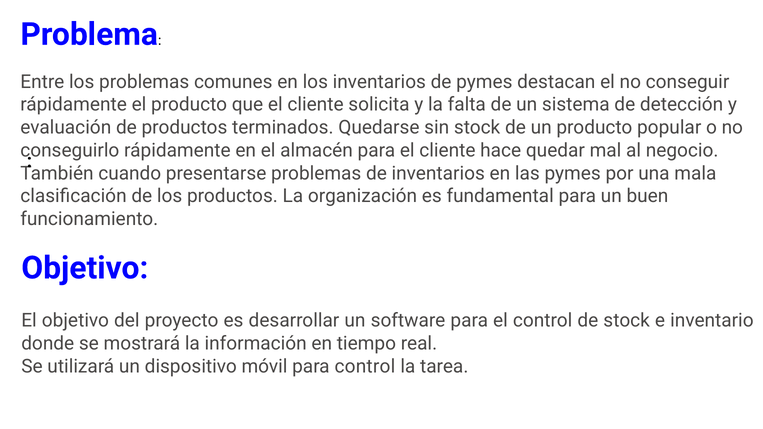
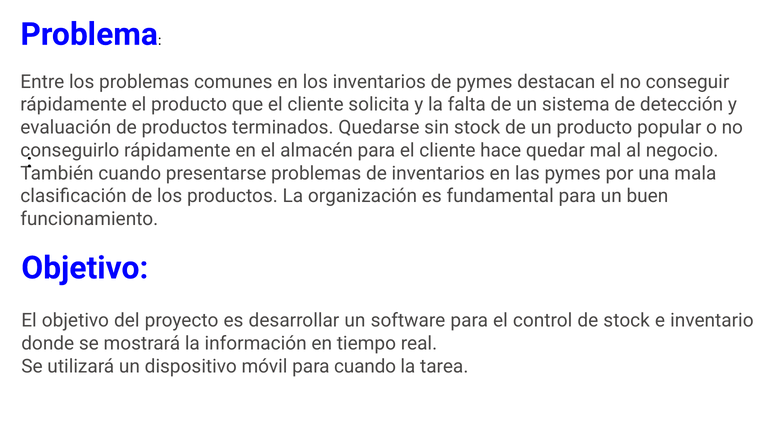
para control: control -> cuando
